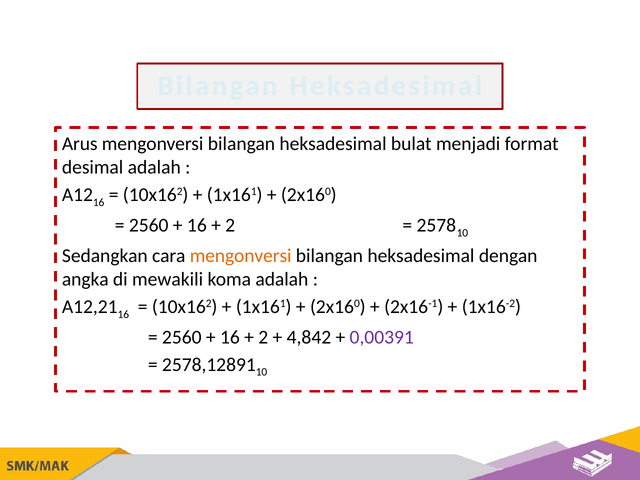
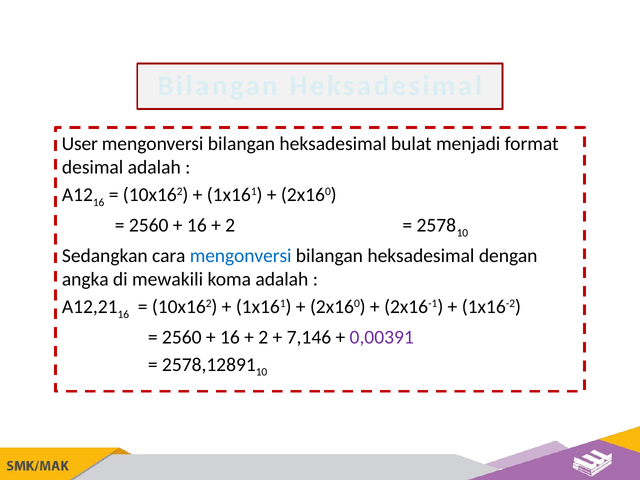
Arus: Arus -> User
mengonversi at (241, 256) colour: orange -> blue
4,842: 4,842 -> 7,146
